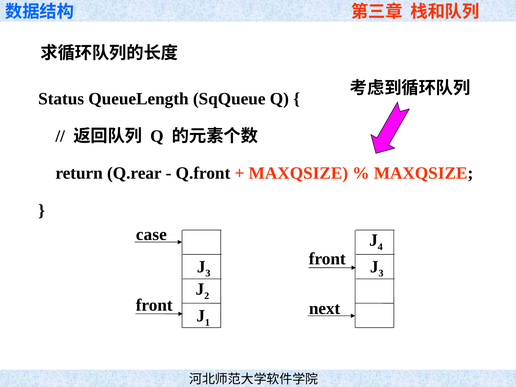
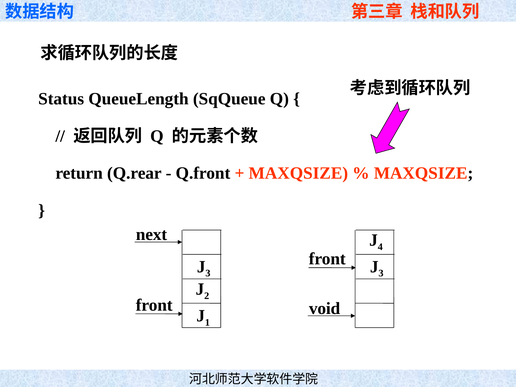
case: case -> next
next: next -> void
